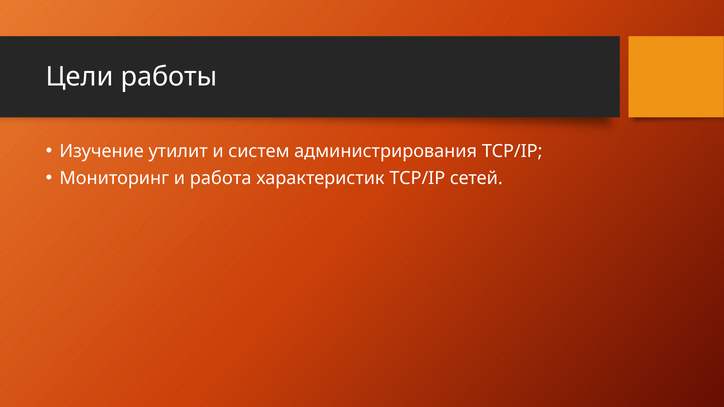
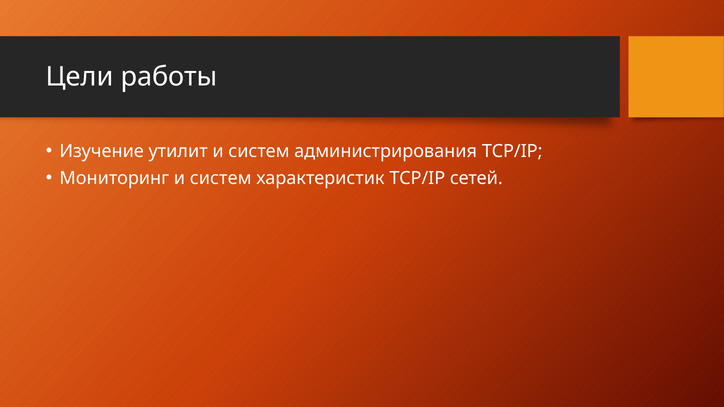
Мониторинг и работа: работа -> систем
